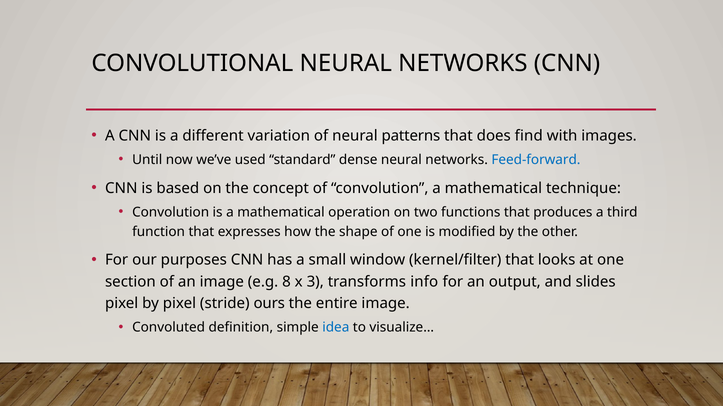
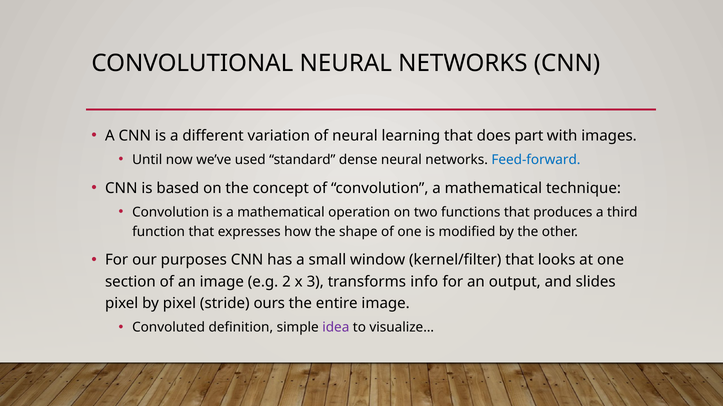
patterns: patterns -> learning
find: find -> part
8: 8 -> 2
idea colour: blue -> purple
